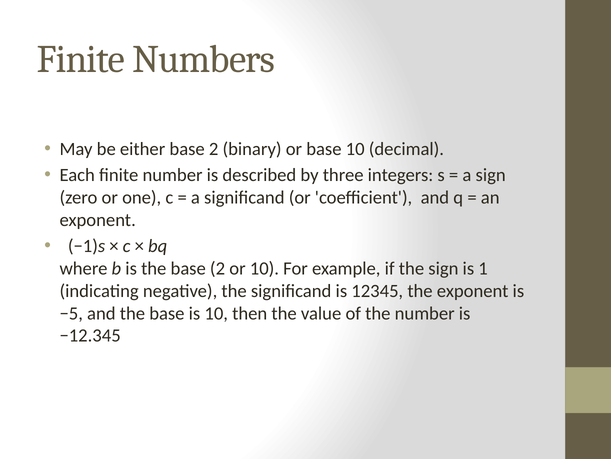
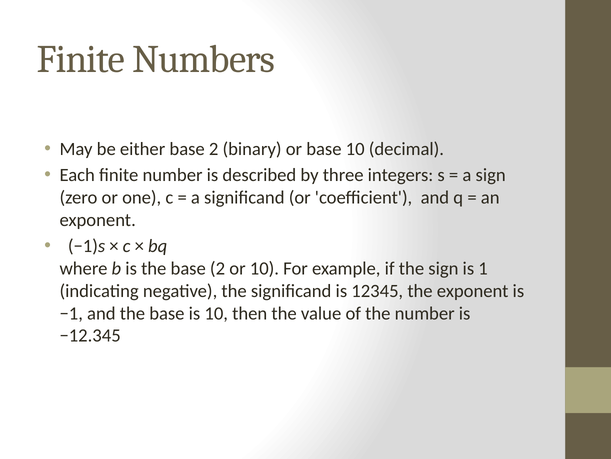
−5: −5 -> −1
